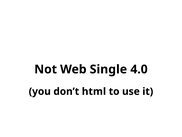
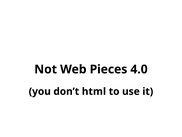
Single: Single -> Pieces
